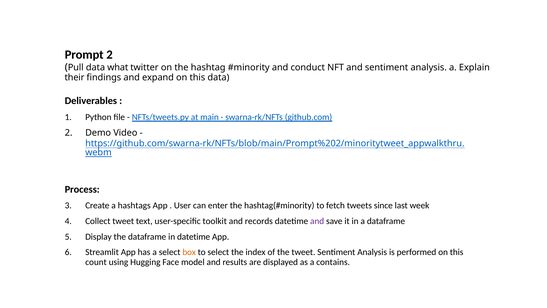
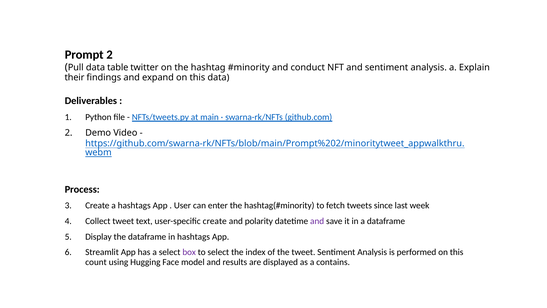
what: what -> table
user-specific toolkit: toolkit -> create
records: records -> polarity
in datetime: datetime -> hashtags
box colour: orange -> purple
